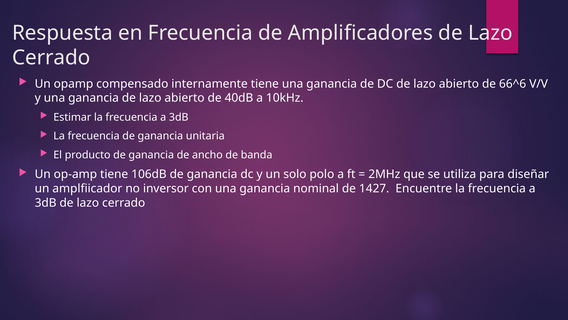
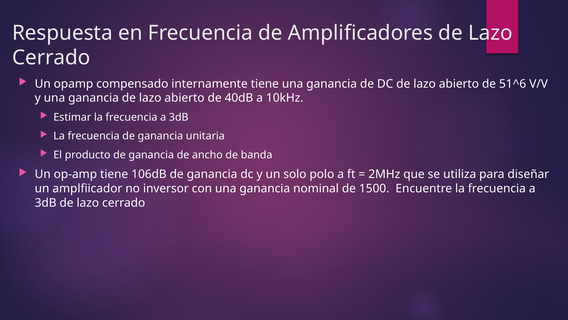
66^6: 66^6 -> 51^6
1427: 1427 -> 1500
